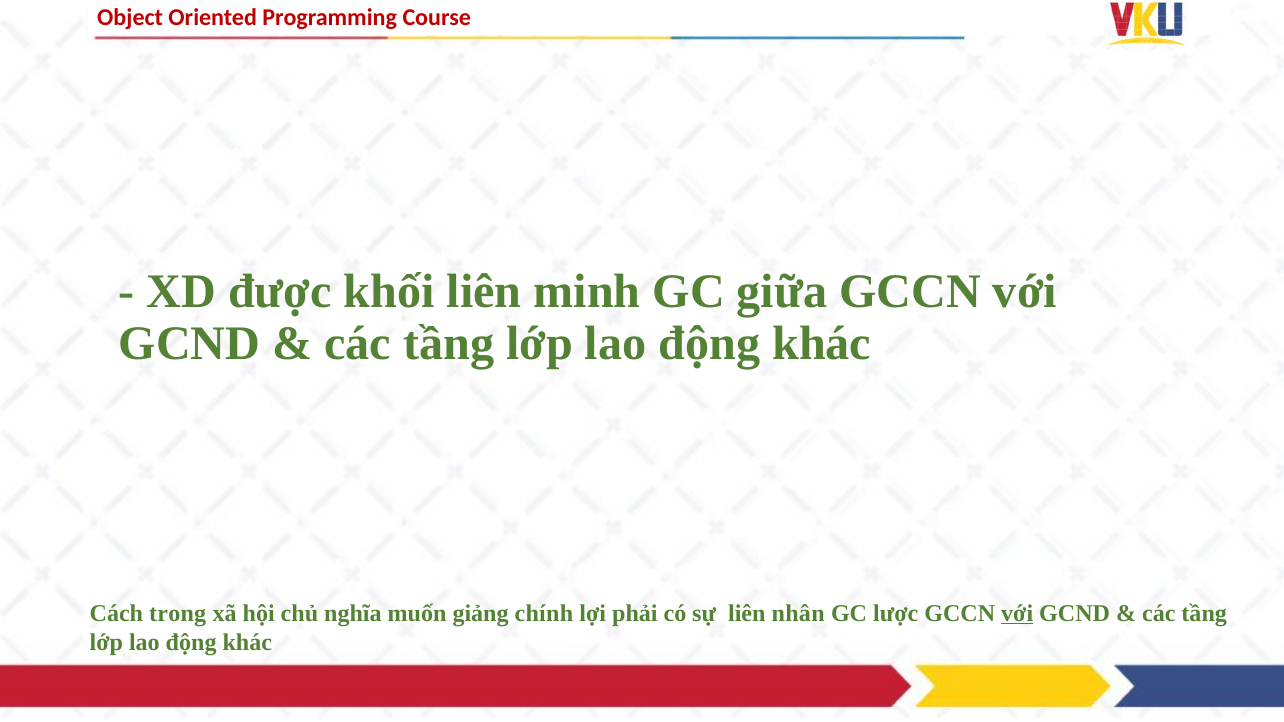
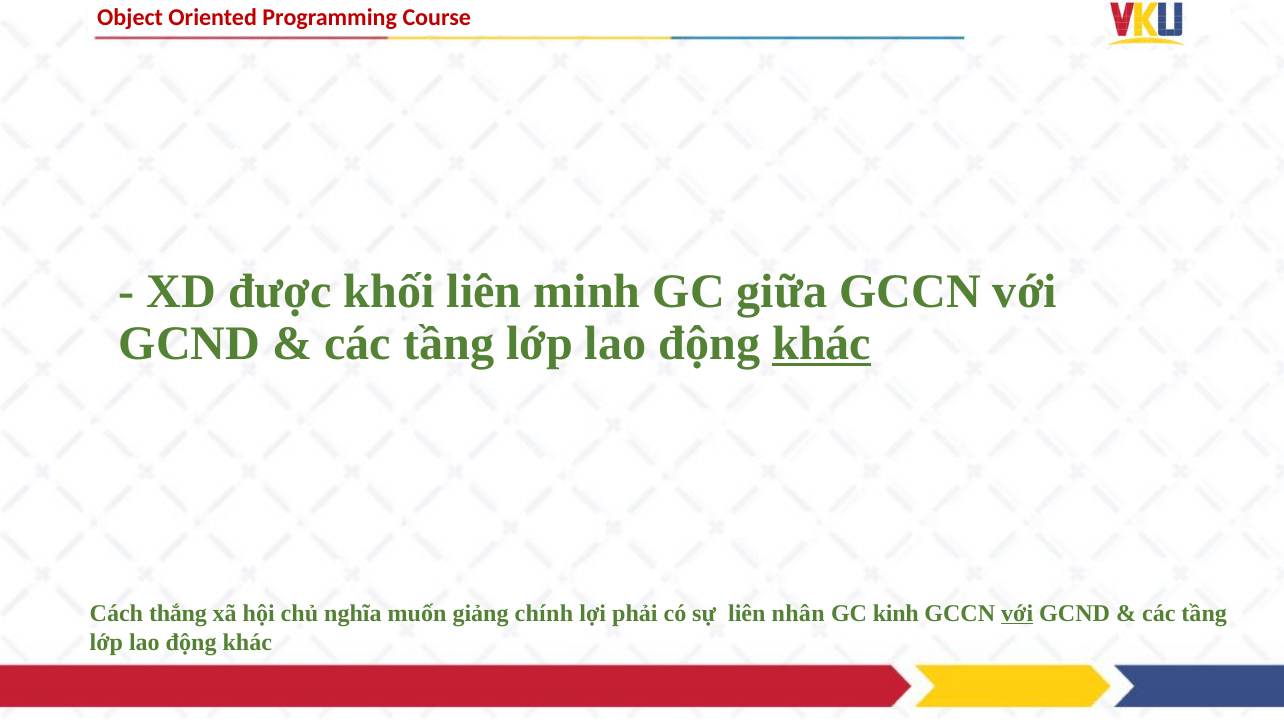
khác at (822, 344) underline: none -> present
trong: trong -> thắng
lược: lược -> kinh
